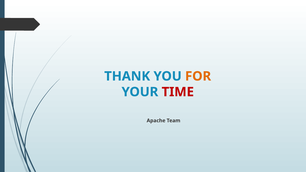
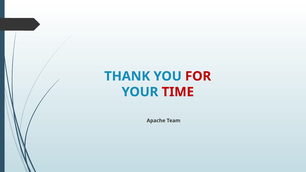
FOR colour: orange -> red
